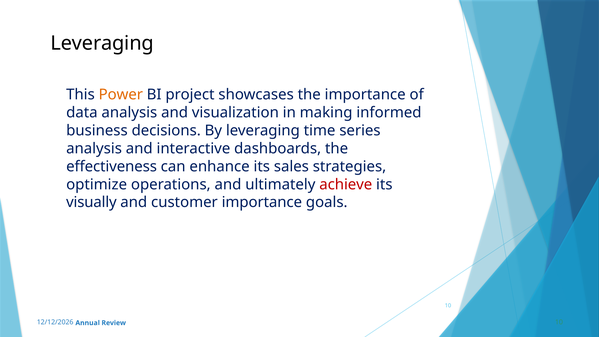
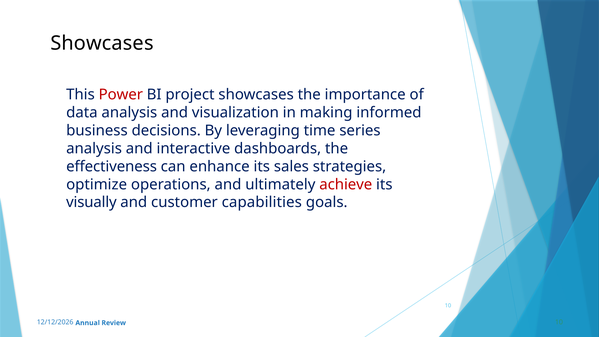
Leveraging at (102, 43): Leveraging -> Showcases
Power colour: orange -> red
customer importance: importance -> capabilities
